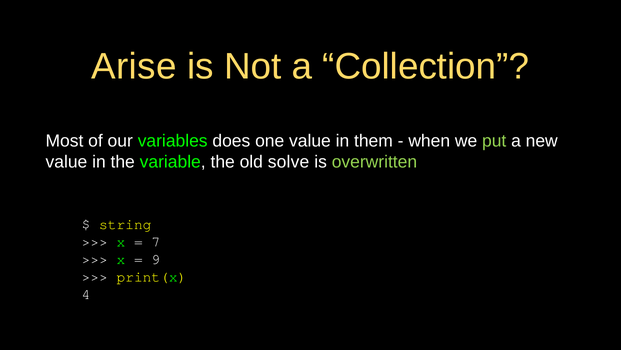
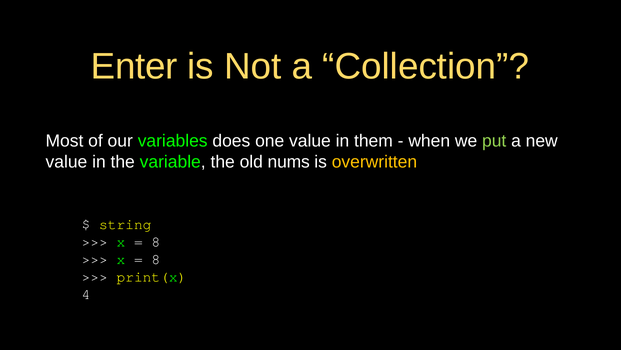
Arise: Arise -> Enter
solve: solve -> nums
overwritten colour: light green -> yellow
7 at (156, 241): 7 -> 8
9 at (156, 259): 9 -> 8
